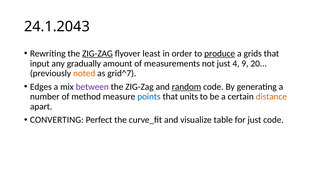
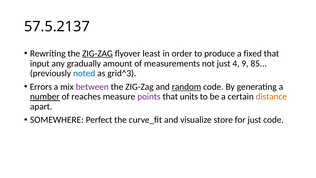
24.1.2043: 24.1.2043 -> 57.5.2137
produce underline: present -> none
grids: grids -> fixed
20: 20 -> 85
noted colour: orange -> blue
grid^7: grid^7 -> grid^3
Edges: Edges -> Errors
number underline: none -> present
method: method -> reaches
points colour: blue -> purple
CONVERTING: CONVERTING -> SOMEWHERE
table: table -> store
